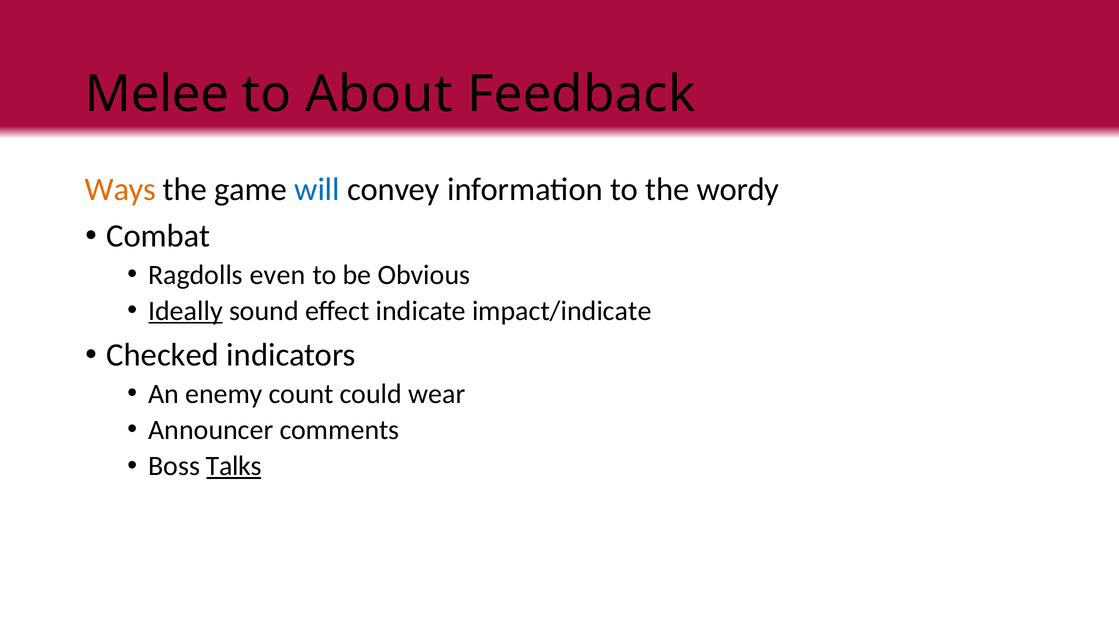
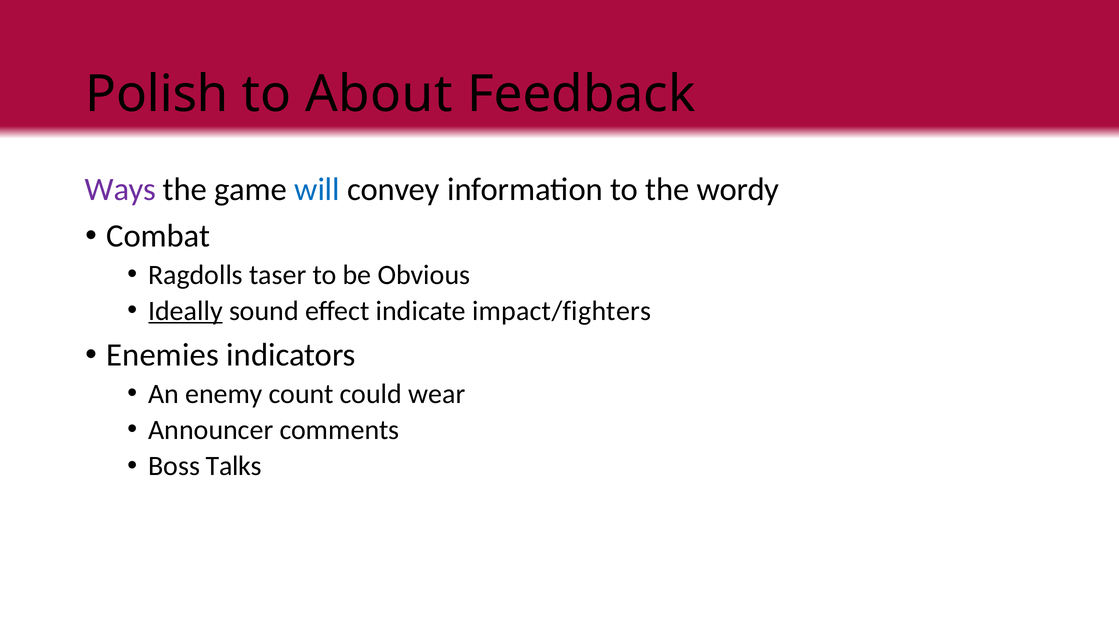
Melee: Melee -> Polish
Ways colour: orange -> purple
even: even -> taser
impact/indicate: impact/indicate -> impact/fighters
Checked: Checked -> Enemies
Talks underline: present -> none
